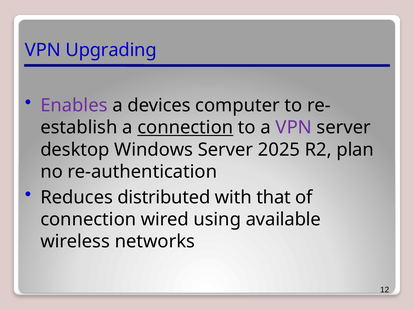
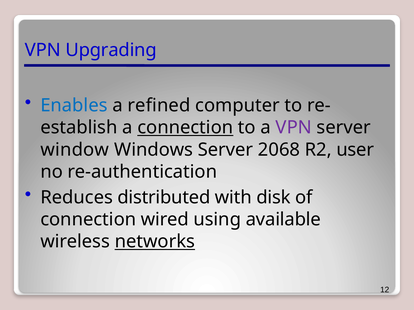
Enables colour: purple -> blue
devices: devices -> refined
desktop: desktop -> window
2025: 2025 -> 2068
plan: plan -> user
that: that -> disk
networks underline: none -> present
